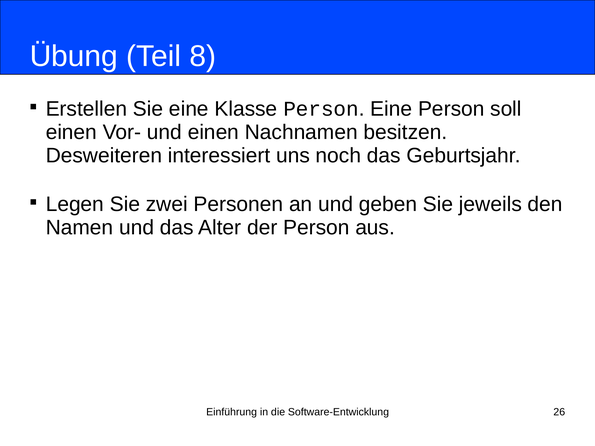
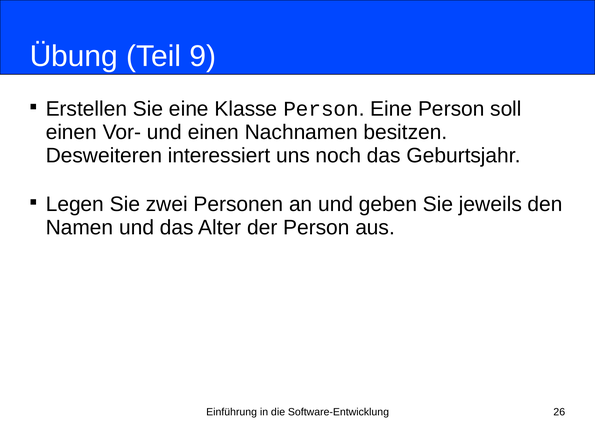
8: 8 -> 9
